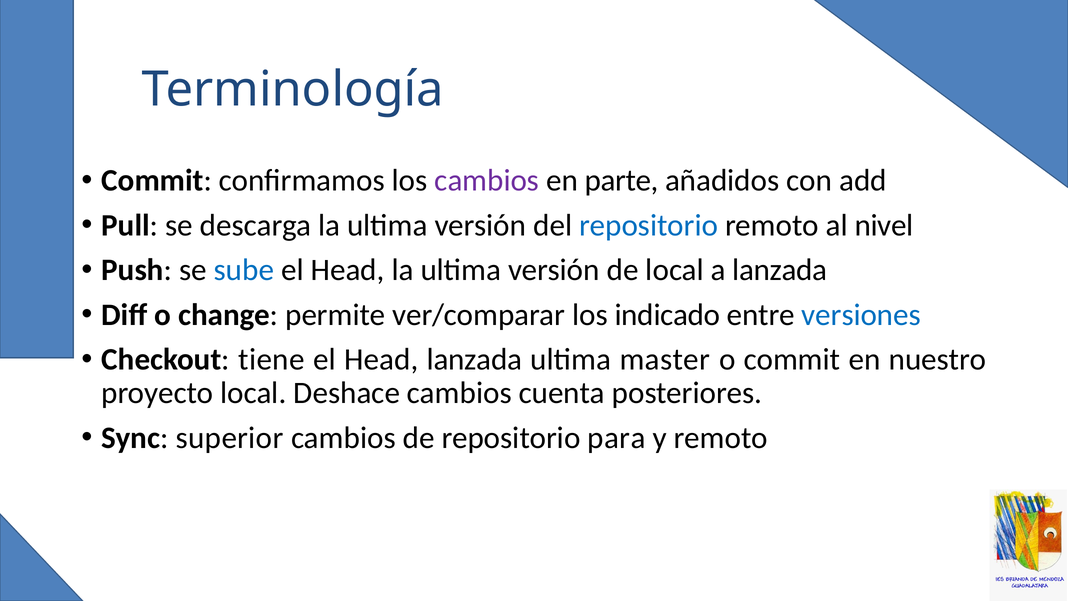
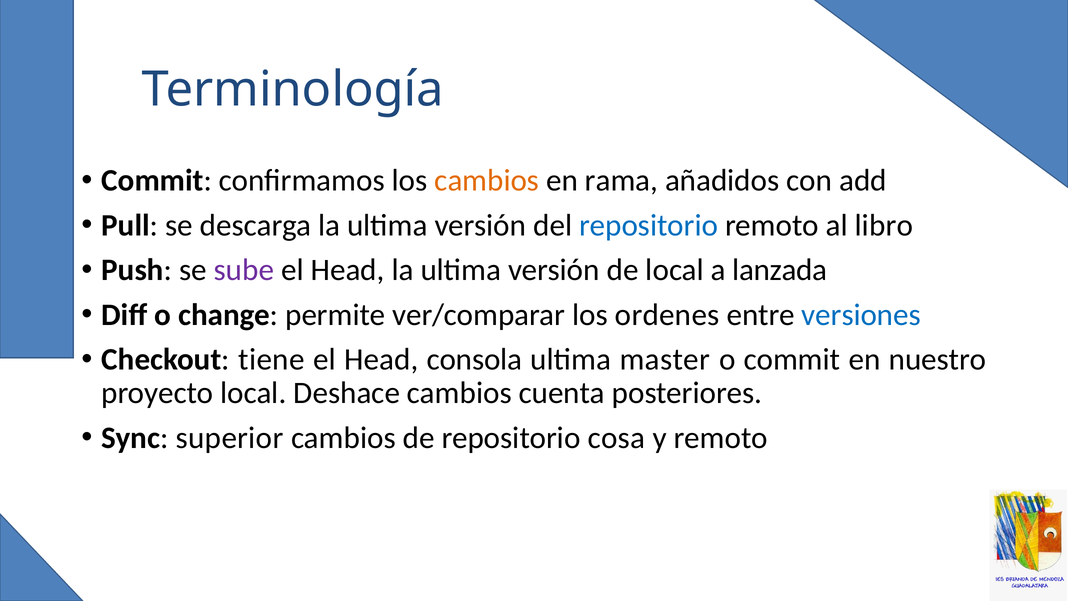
cambios at (487, 181) colour: purple -> orange
parte: parte -> rama
nivel: nivel -> libro
sube colour: blue -> purple
indicado: indicado -> ordenes
Head lanzada: lanzada -> consola
para: para -> cosa
